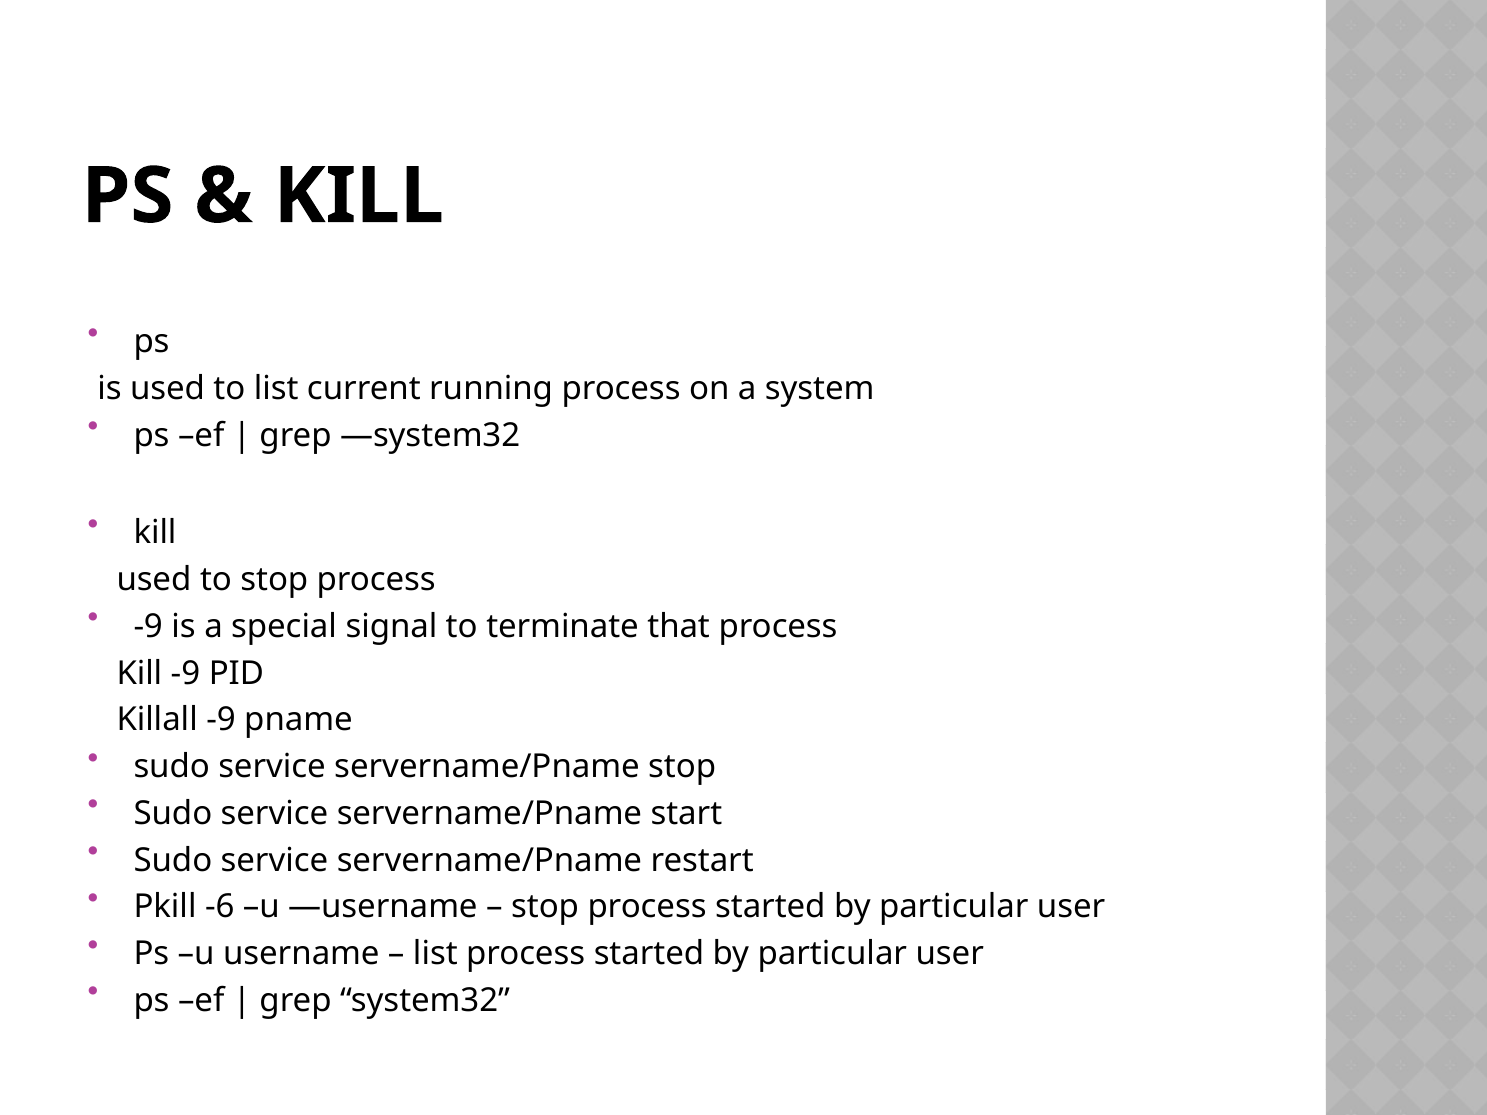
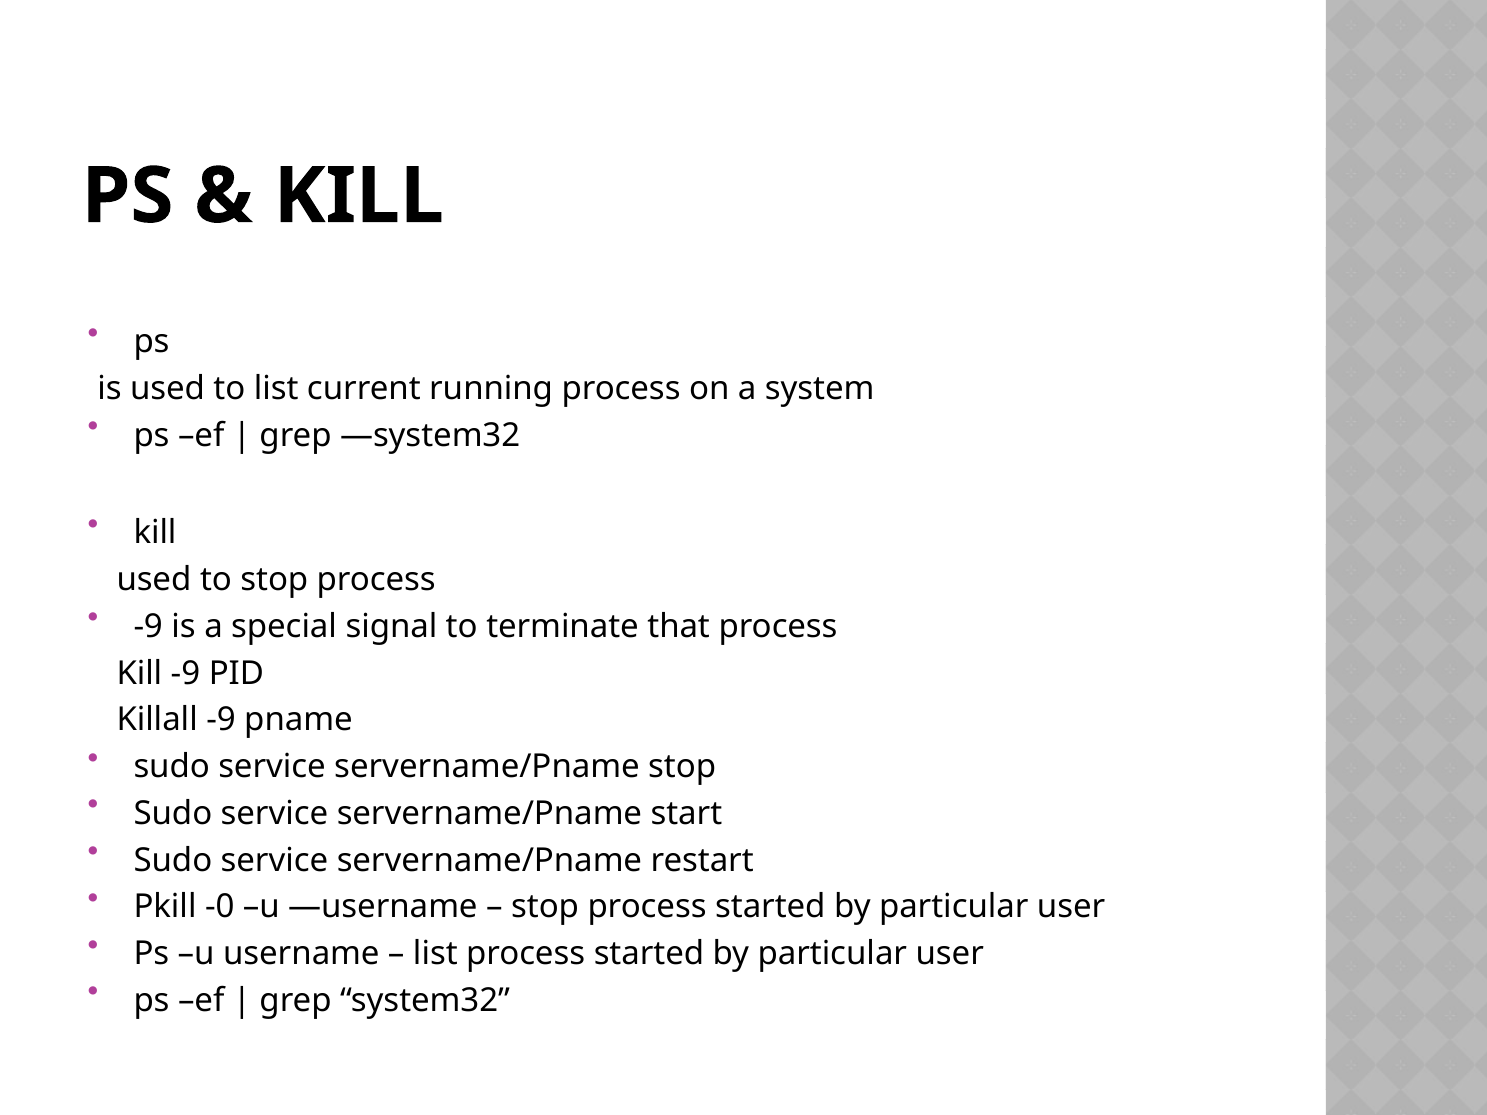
-6: -6 -> -0
